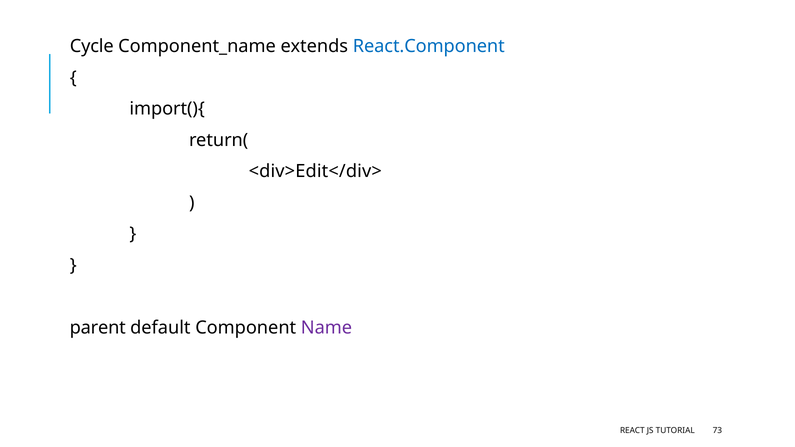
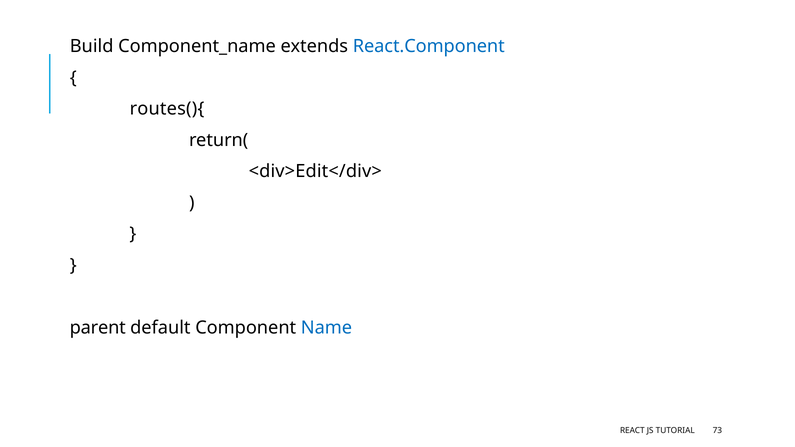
Cycle: Cycle -> Build
import(){: import(){ -> routes(){
Name colour: purple -> blue
